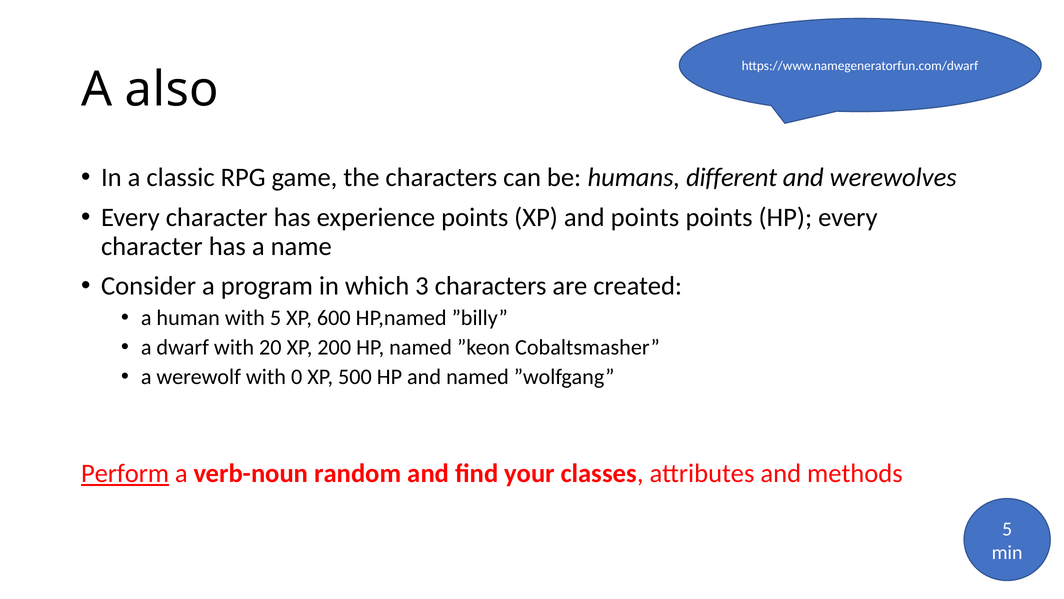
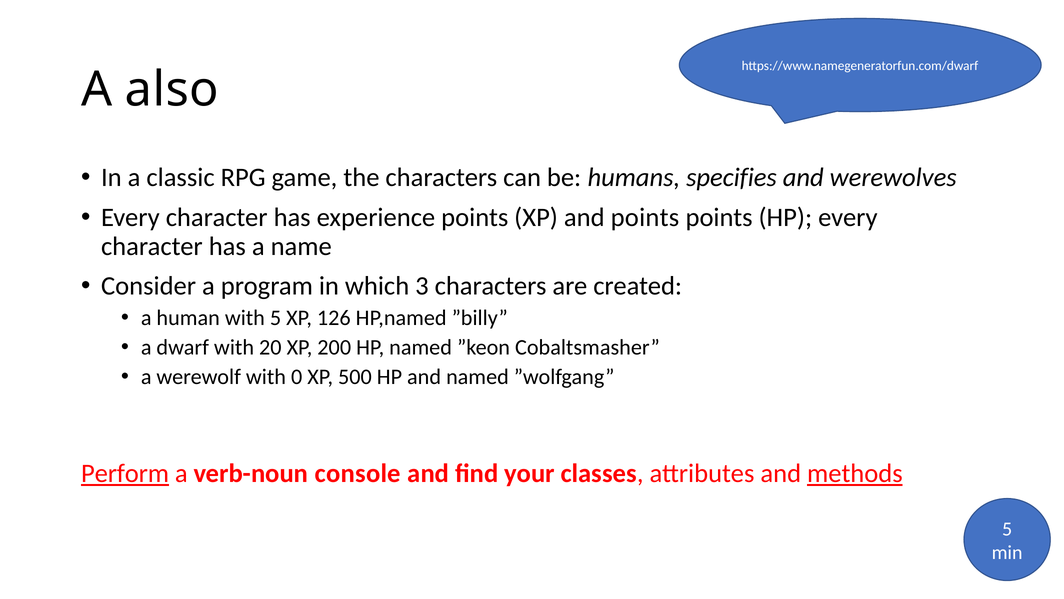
different: different -> specifies
600: 600 -> 126
random: random -> console
methods underline: none -> present
